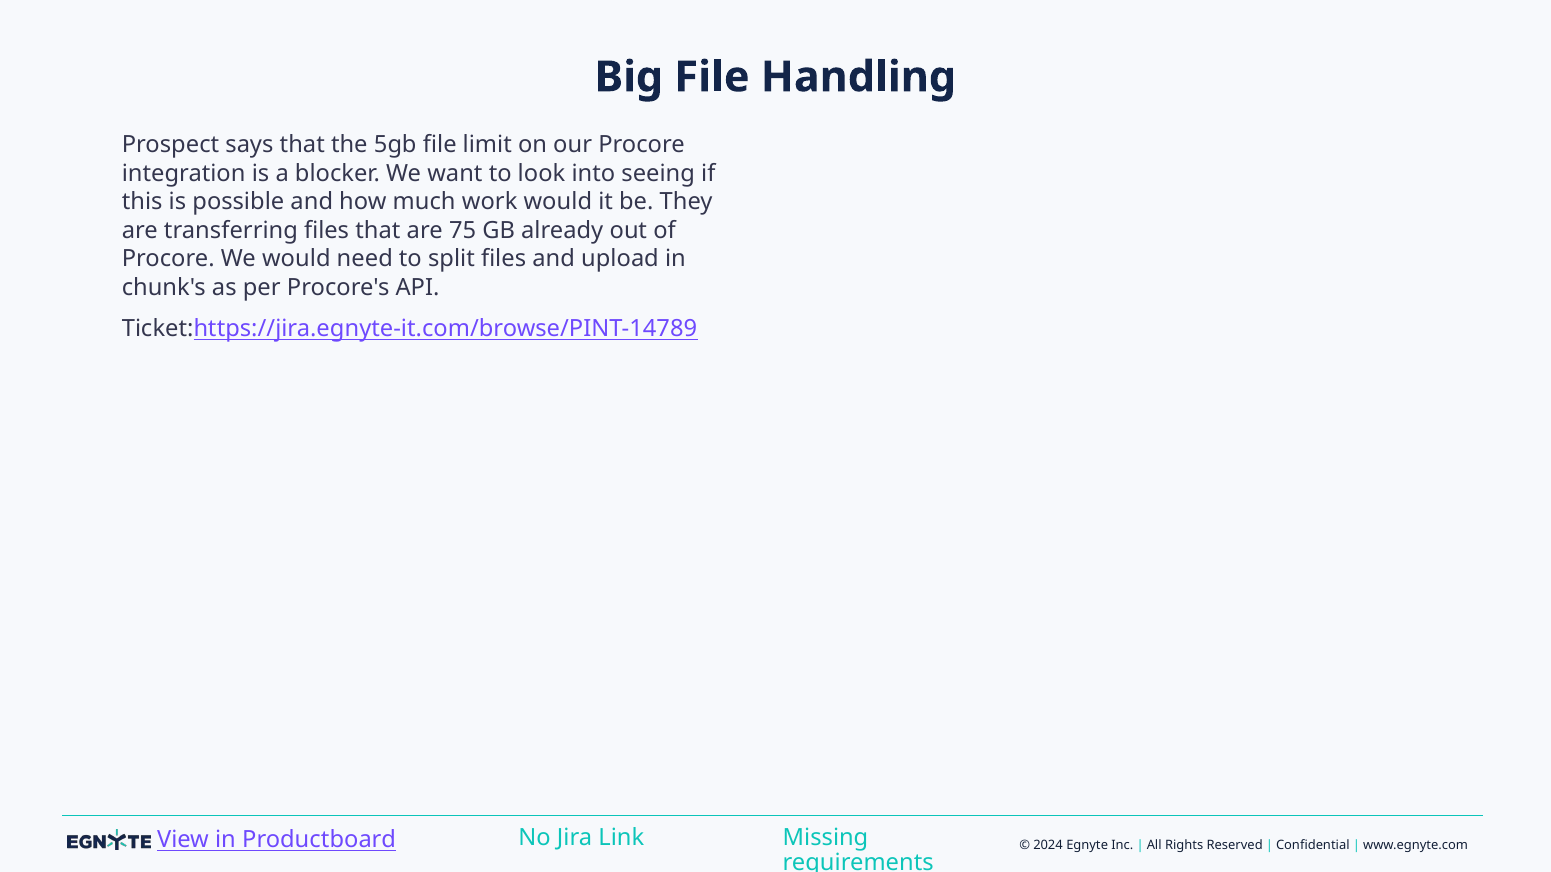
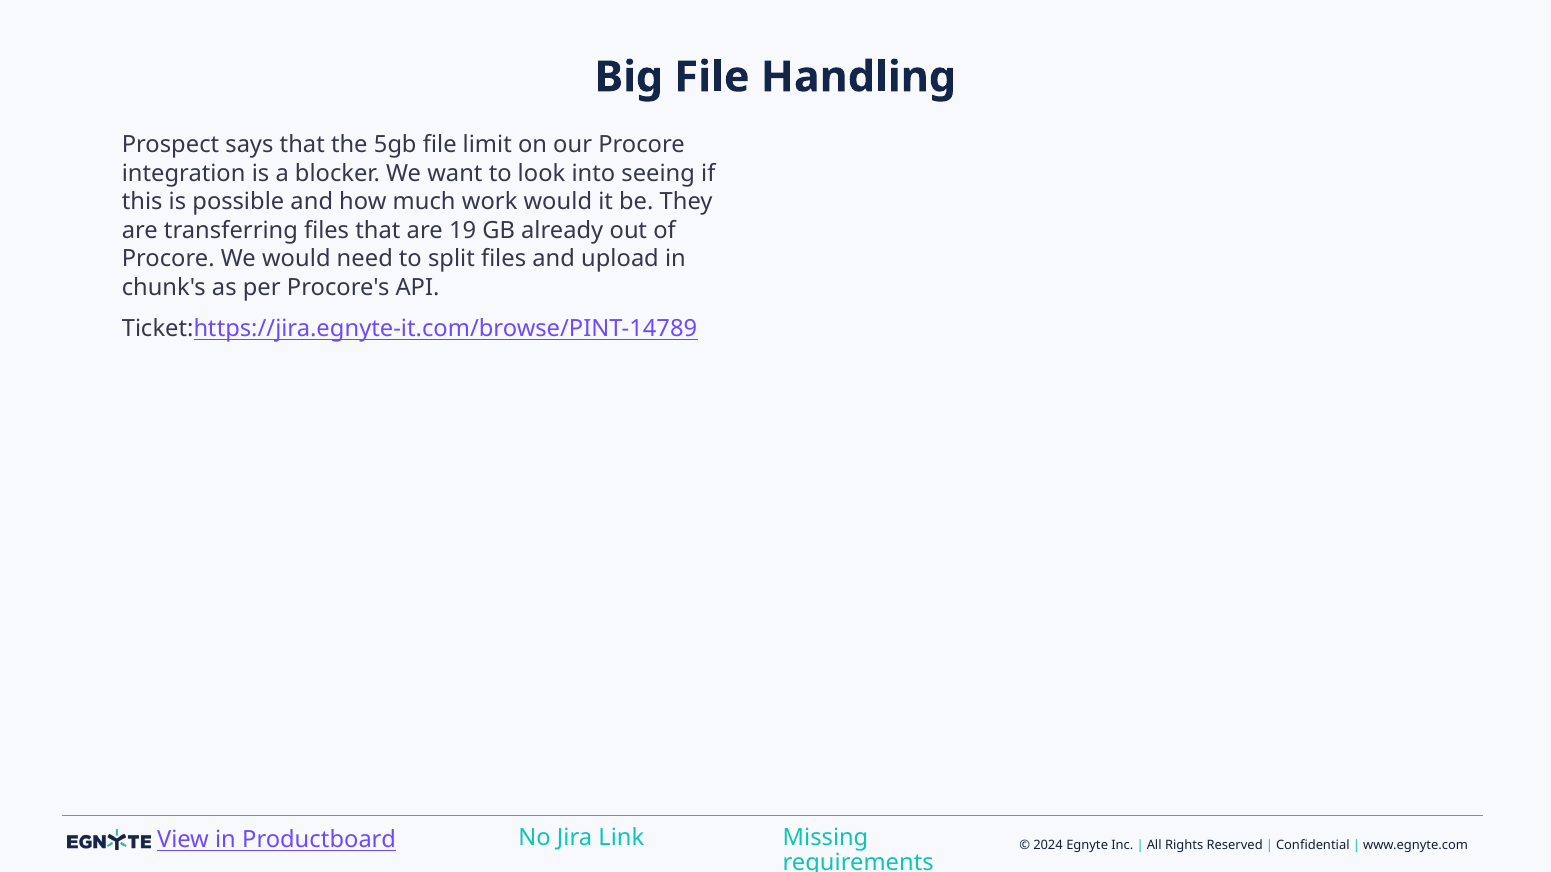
75: 75 -> 19
